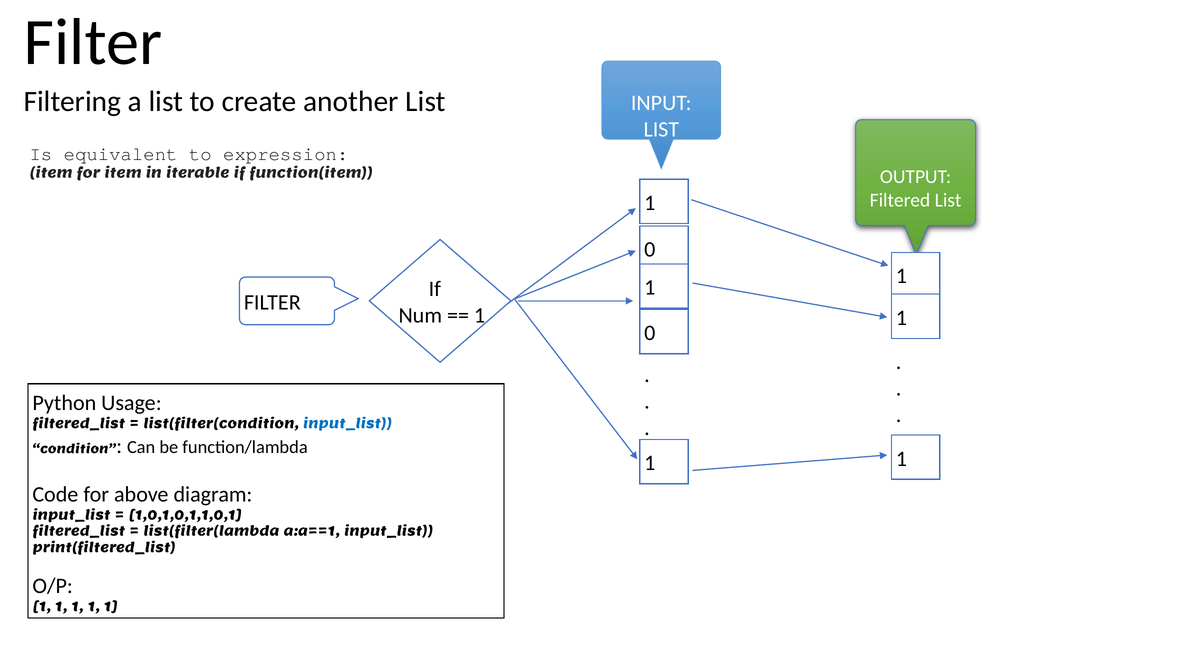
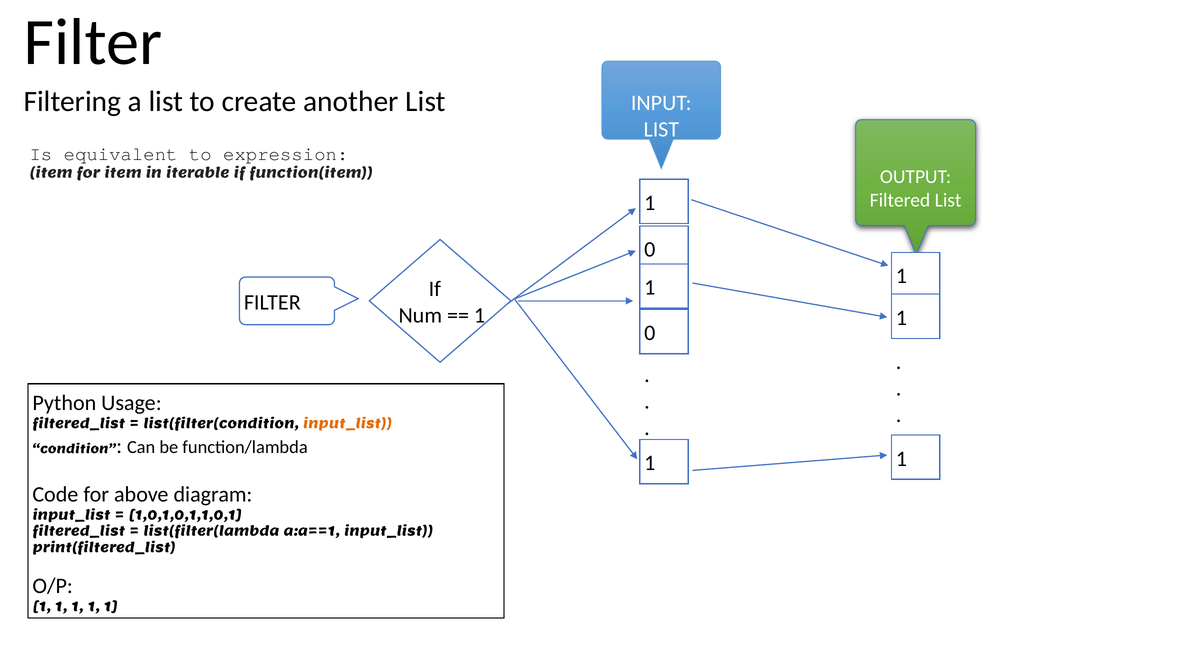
input_list at (348, 424) colour: blue -> orange
